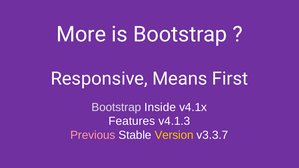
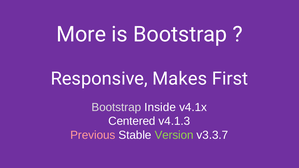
Means: Means -> Makes
Features: Features -> Centered
Version colour: yellow -> light green
